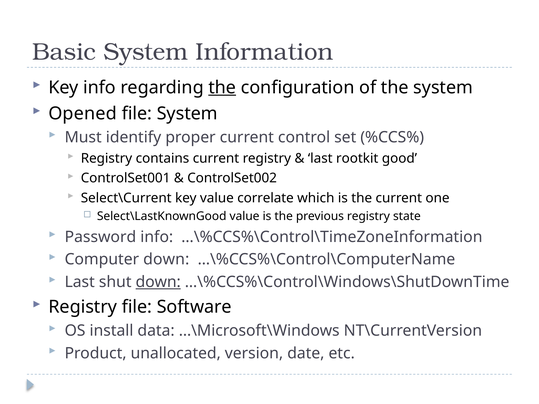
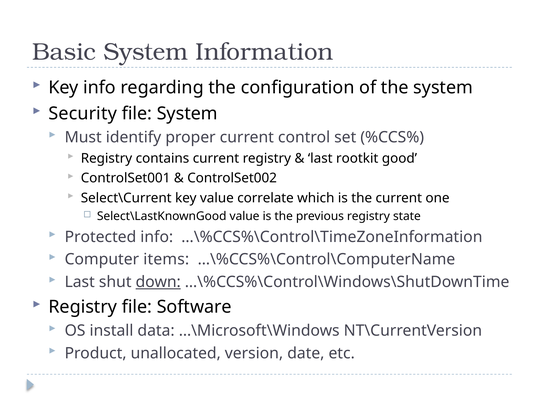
the at (222, 87) underline: present -> none
Opened: Opened -> Security
Password: Password -> Protected
Computer down: down -> items
